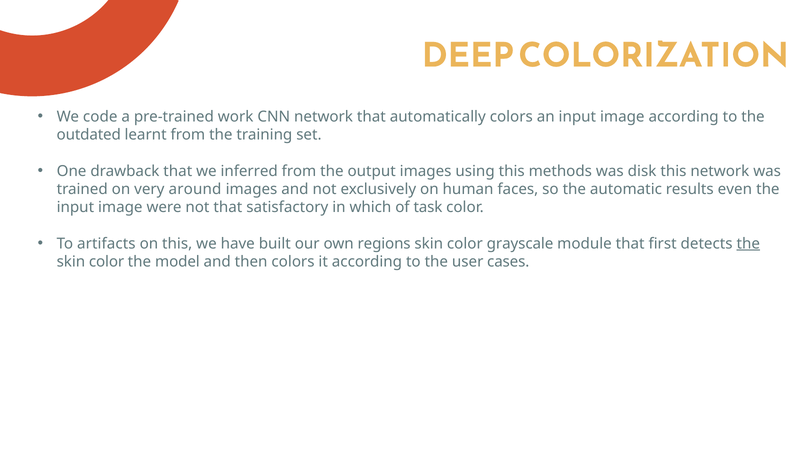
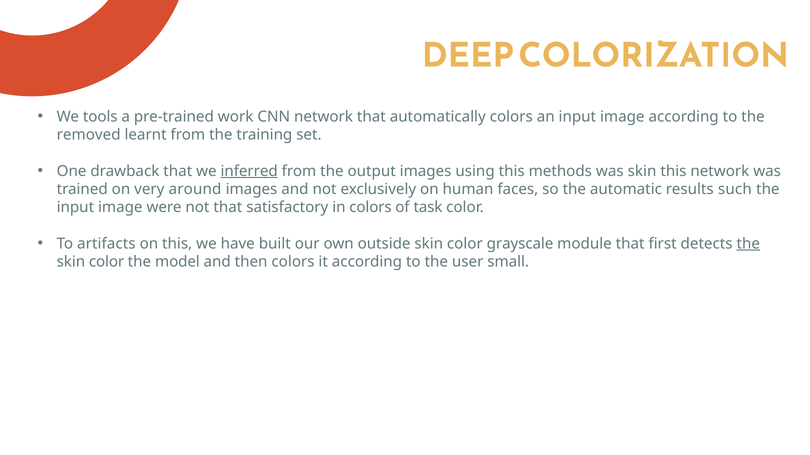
code: code -> tools
outdated: outdated -> removed
inferred underline: none -> present
was disk: disk -> skin
even: even -> such
in which: which -> colors
regions: regions -> outside
cases: cases -> small
